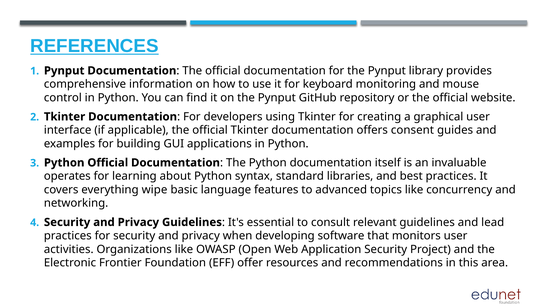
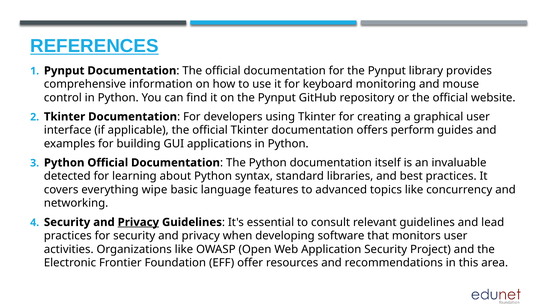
consent: consent -> perform
operates: operates -> detected
Privacy at (138, 223) underline: none -> present
